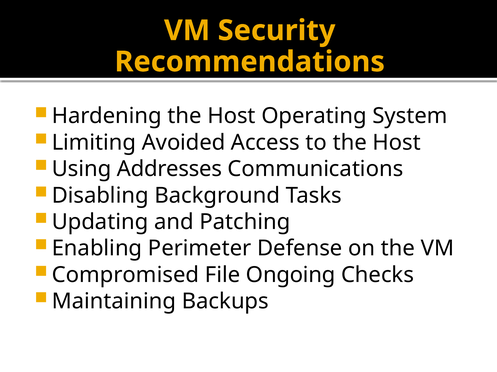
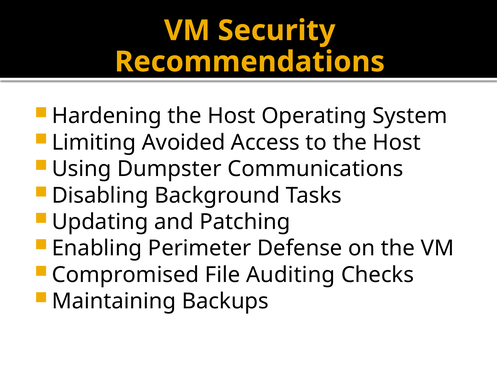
Addresses: Addresses -> Dumpster
Ongoing: Ongoing -> Auditing
